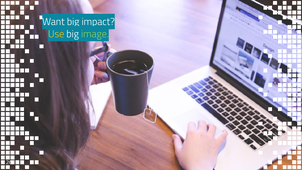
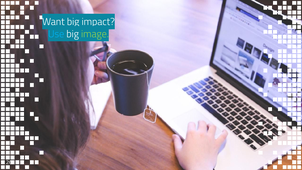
Use colour: yellow -> light blue
